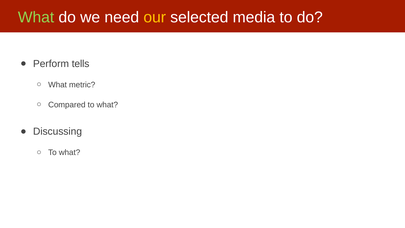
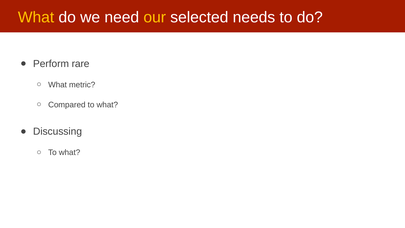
What at (36, 17) colour: light green -> yellow
media: media -> needs
tells: tells -> rare
